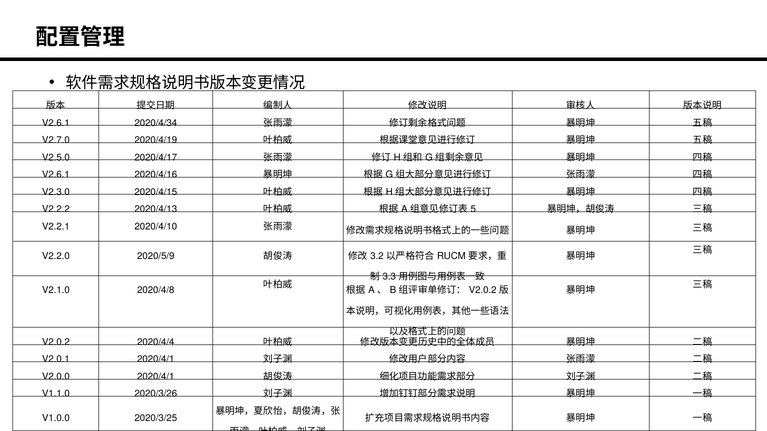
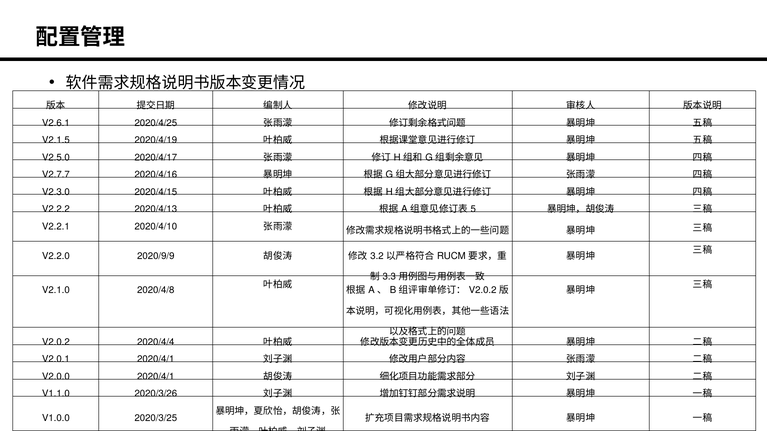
2020/4/34: 2020/4/34 -> 2020/4/25
V2.7.0: V2.7.0 -> V2.1.5
V2.6.1 at (56, 175): V2.6.1 -> V2.7.7
2020/5/9: 2020/5/9 -> 2020/9/9
